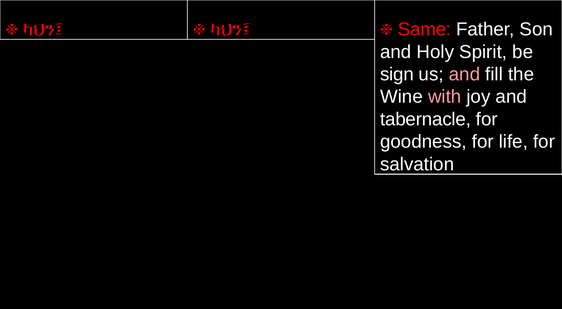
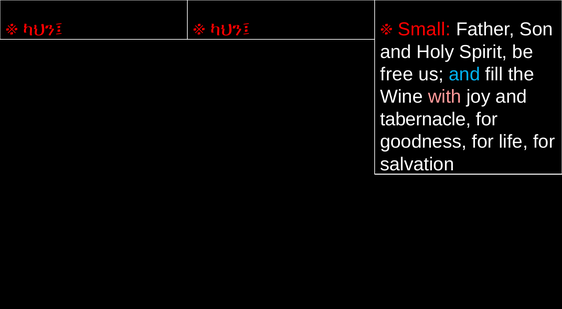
Same: Same -> Small
sign: sign -> free
and at (464, 74) colour: pink -> light blue
